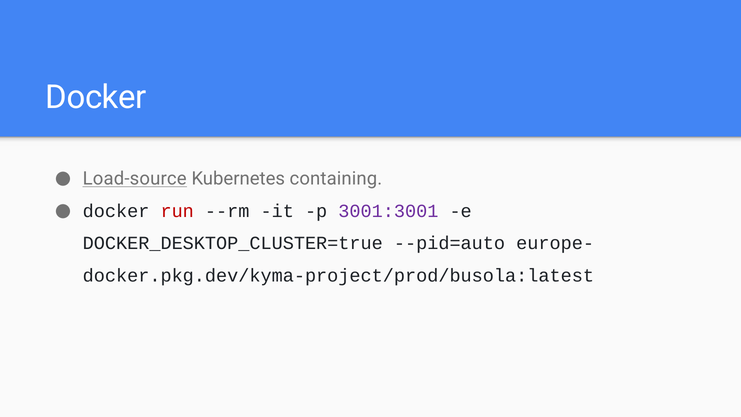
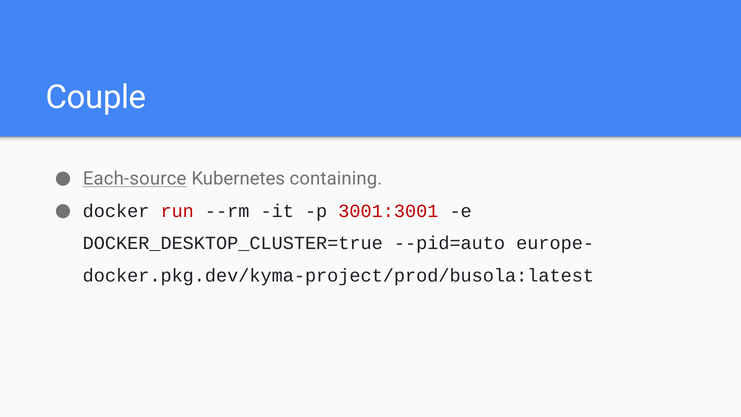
Docker at (96, 97): Docker -> Couple
Load-source: Load-source -> Each-source
3001:3001 colour: purple -> red
